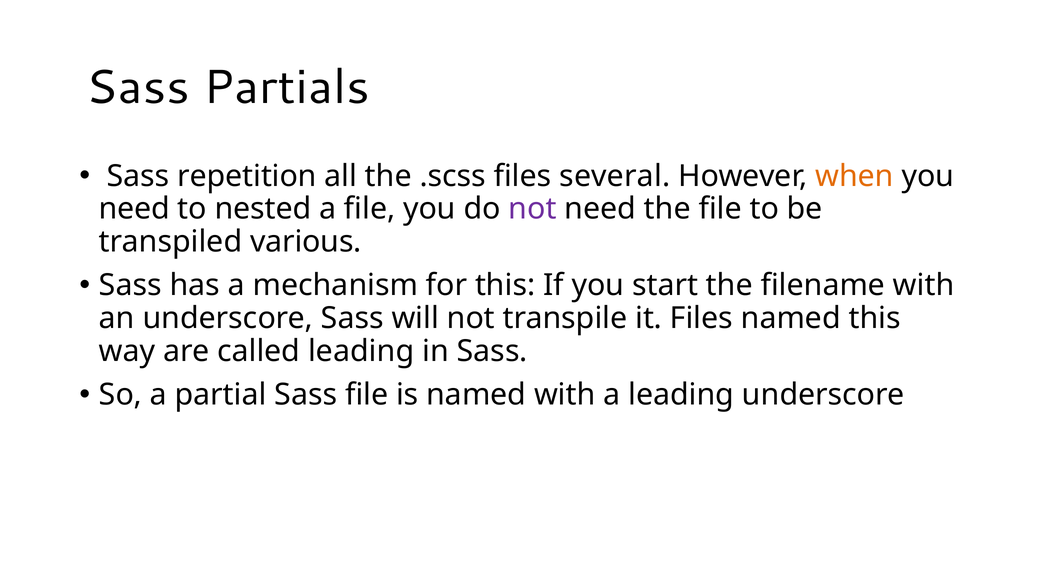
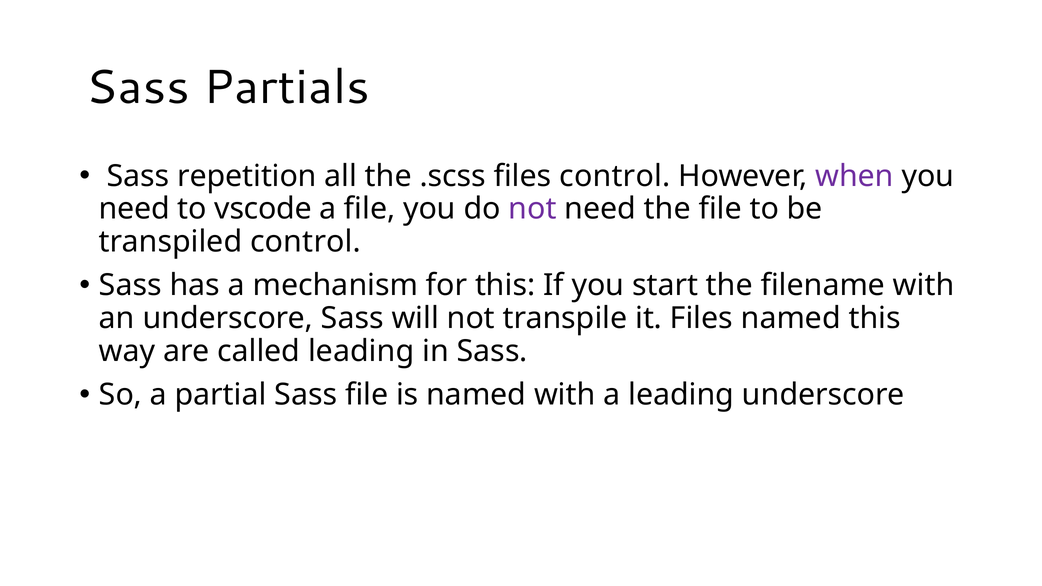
files several: several -> control
when colour: orange -> purple
nested: nested -> vscode
transpiled various: various -> control
